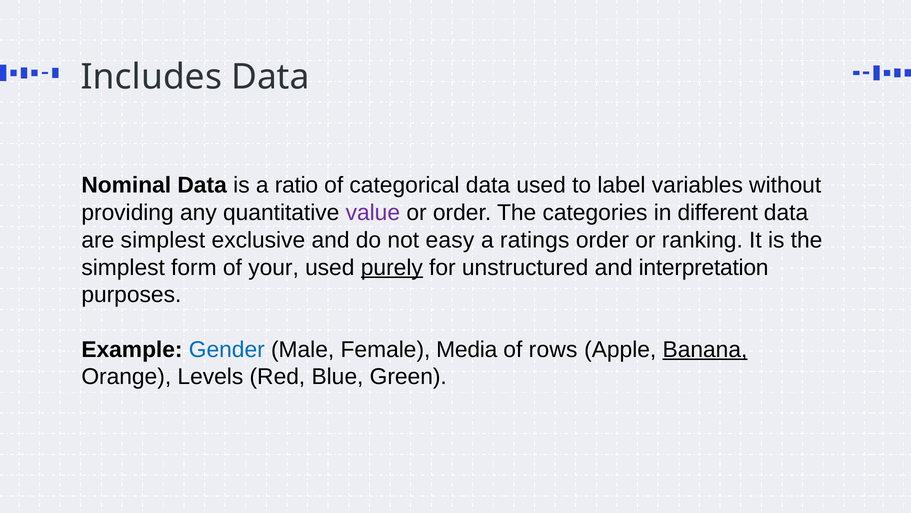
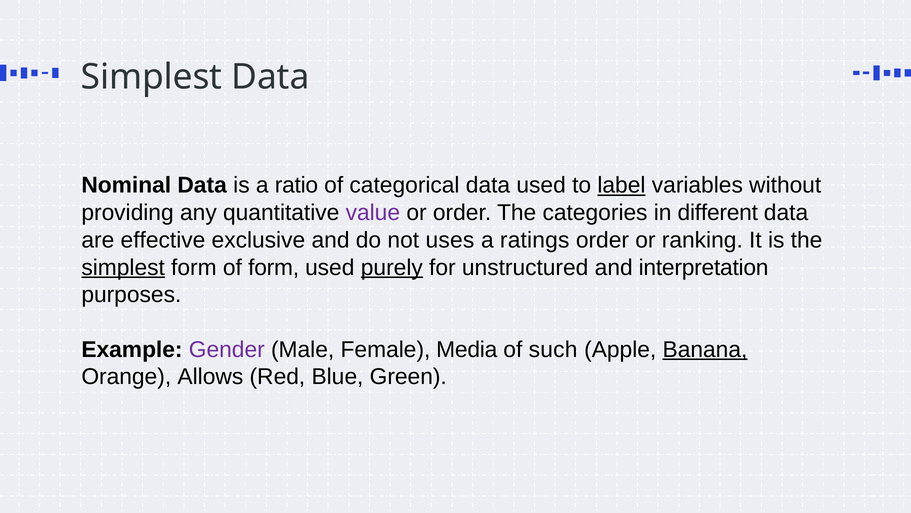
Includes at (151, 77): Includes -> Simplest
label underline: none -> present
are simplest: simplest -> effective
easy: easy -> uses
simplest at (123, 267) underline: none -> present
of your: your -> form
Gender colour: blue -> purple
rows: rows -> such
Levels: Levels -> Allows
